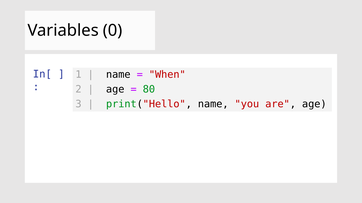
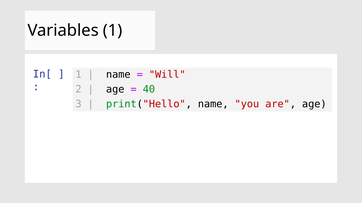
Variables 0: 0 -> 1
When: When -> Will
80: 80 -> 40
